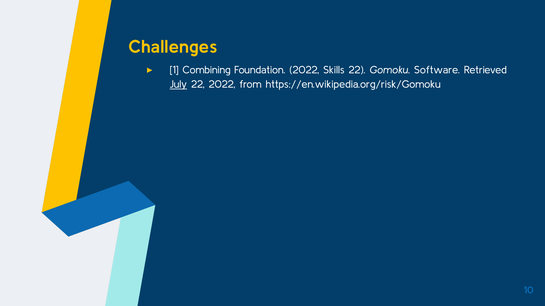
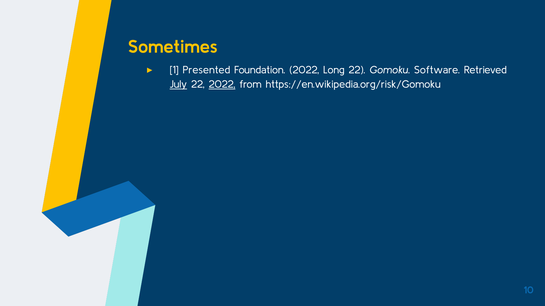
Challenges: Challenges -> Sometimes
Combining: Combining -> Presented
Skills: Skills -> Long
2022 at (222, 85) underline: none -> present
